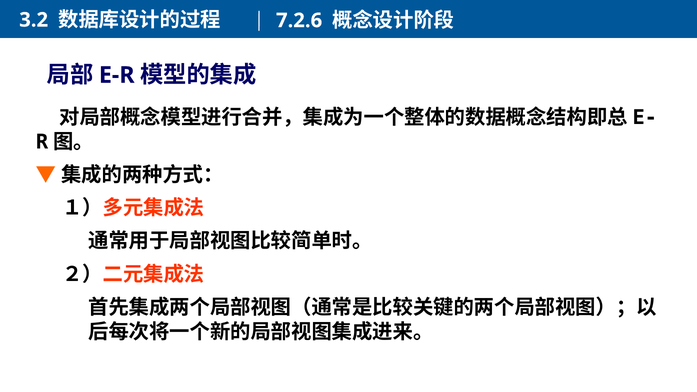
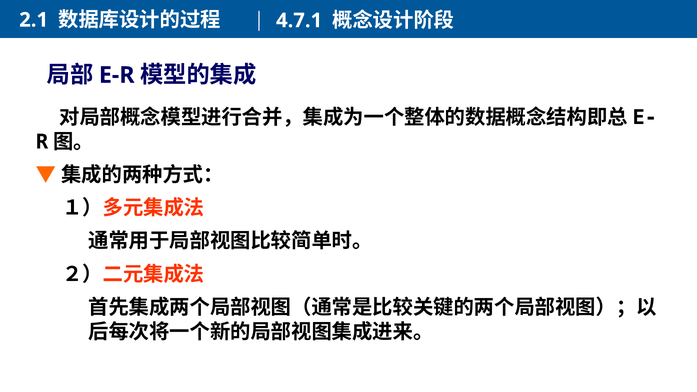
3.2: 3.2 -> 2.1
7.2.6: 7.2.6 -> 4.7.1
